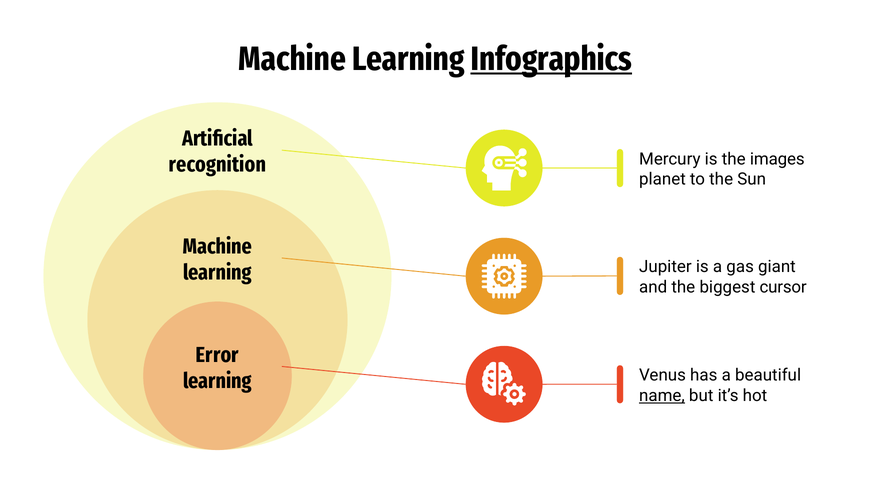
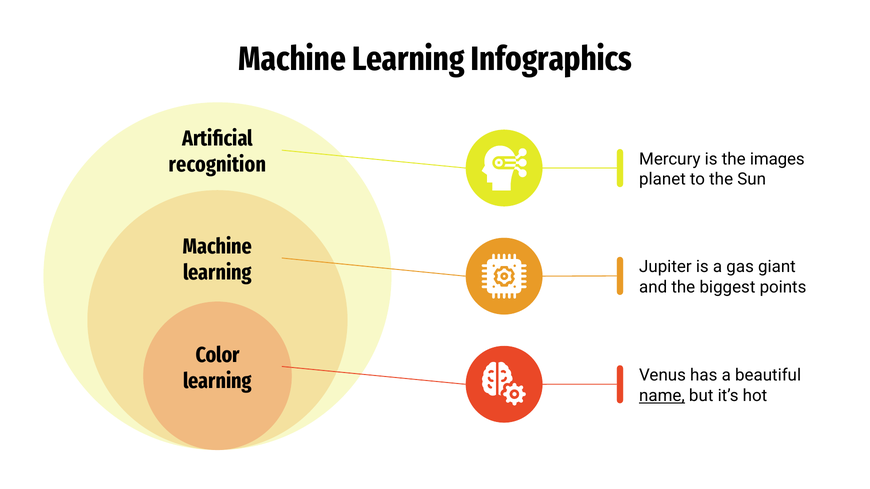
Infographics underline: present -> none
cursor: cursor -> points
Error: Error -> Color
